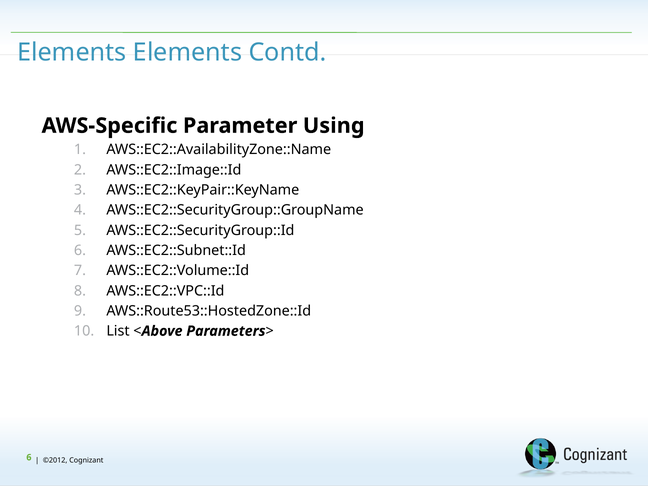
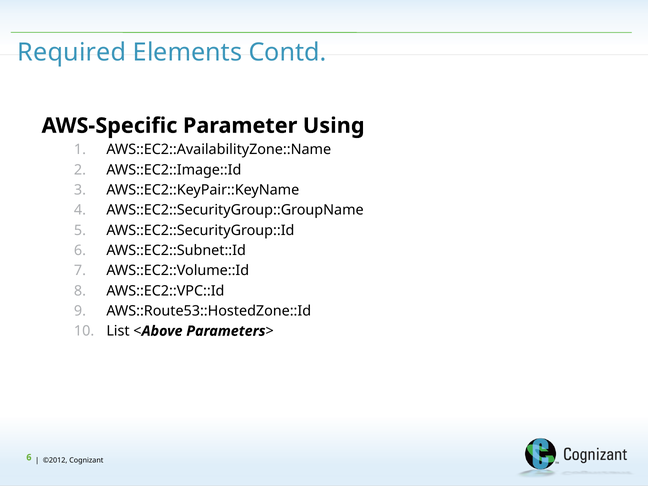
Elements at (72, 53): Elements -> Required
